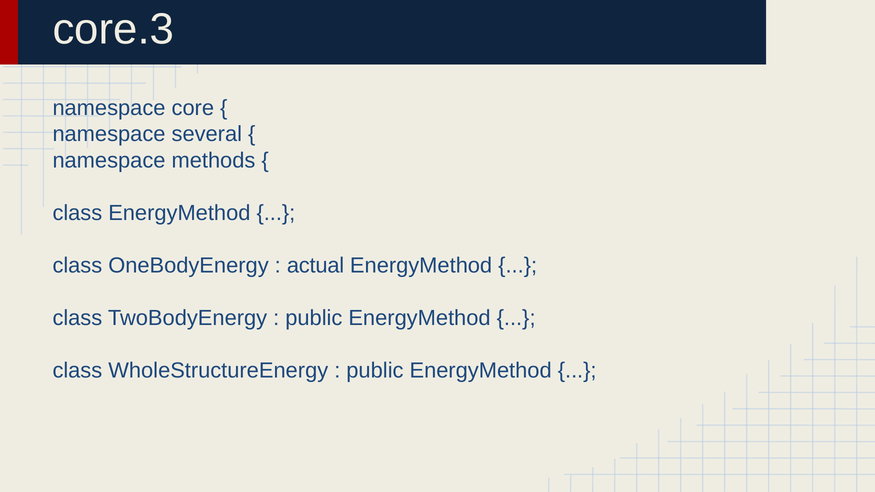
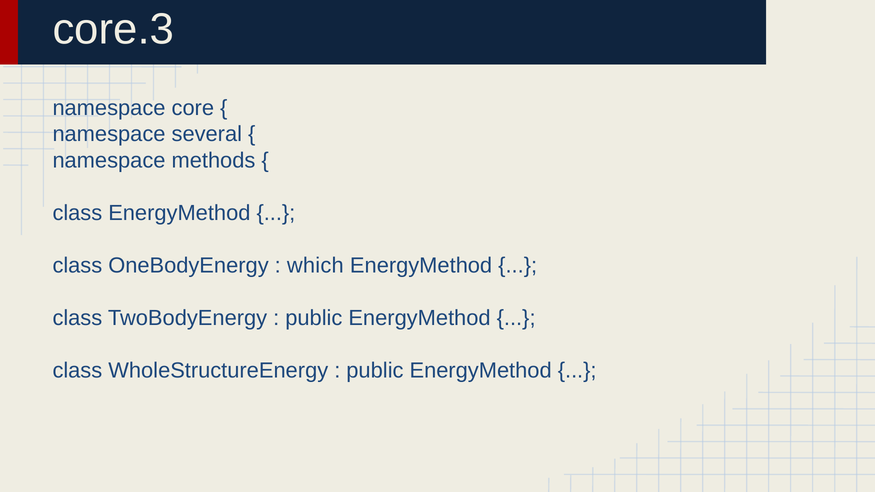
actual: actual -> which
